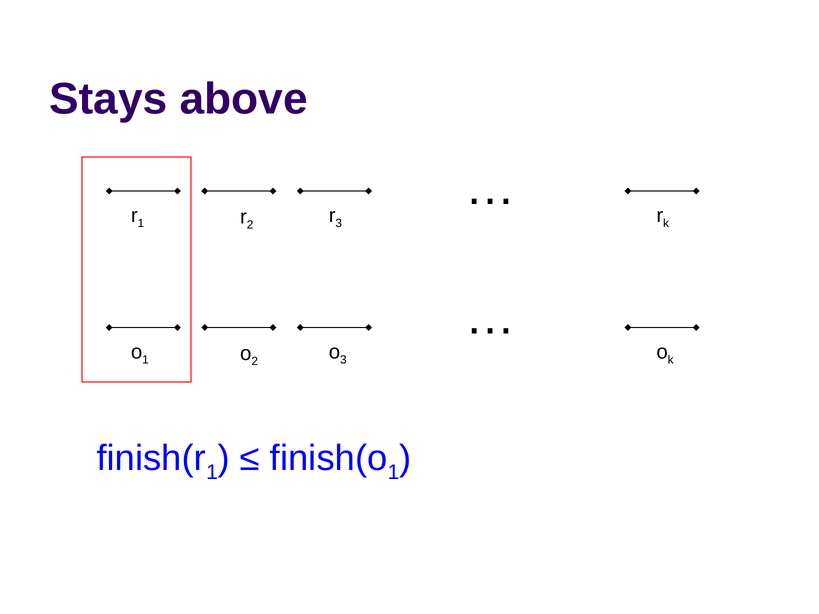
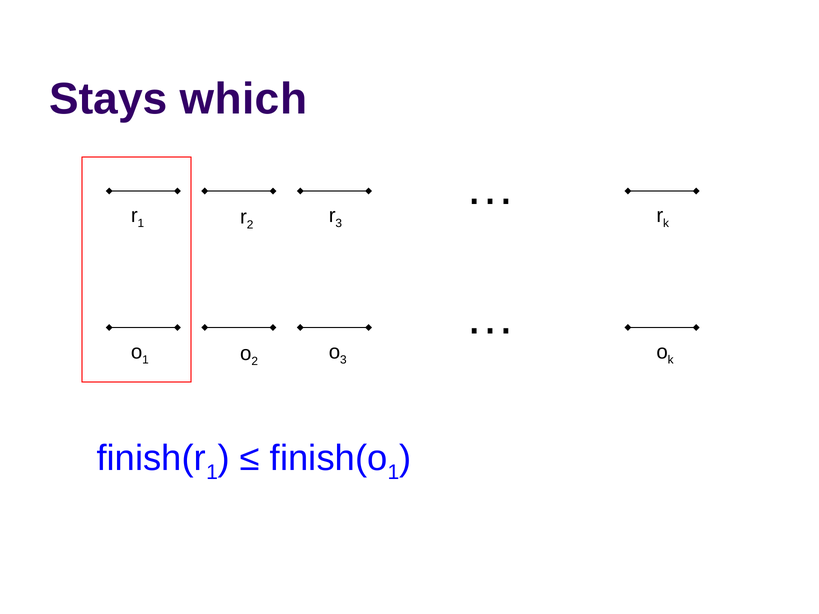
above: above -> which
